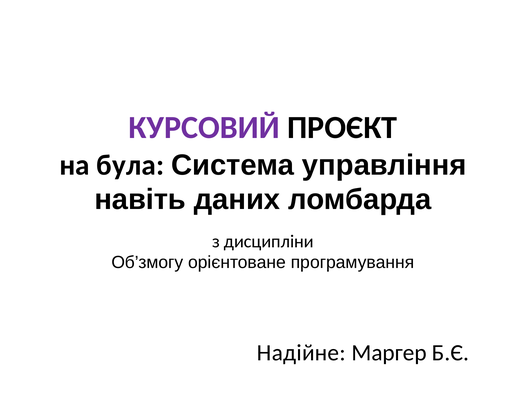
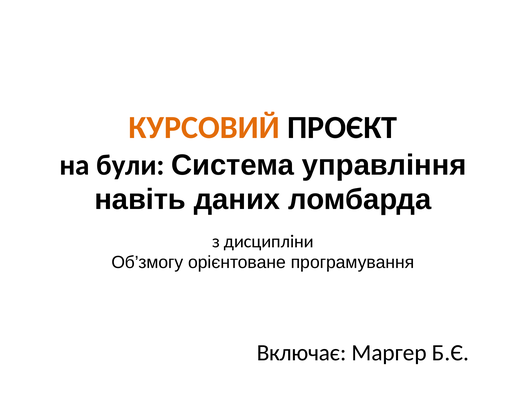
КУРСОВИЙ colour: purple -> orange
була: була -> були
Надійне: Надійне -> Включає
